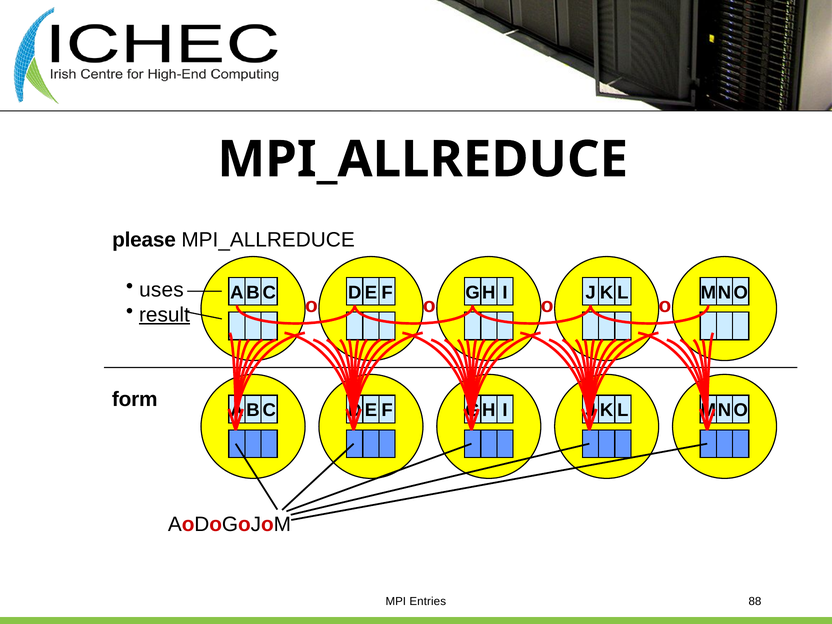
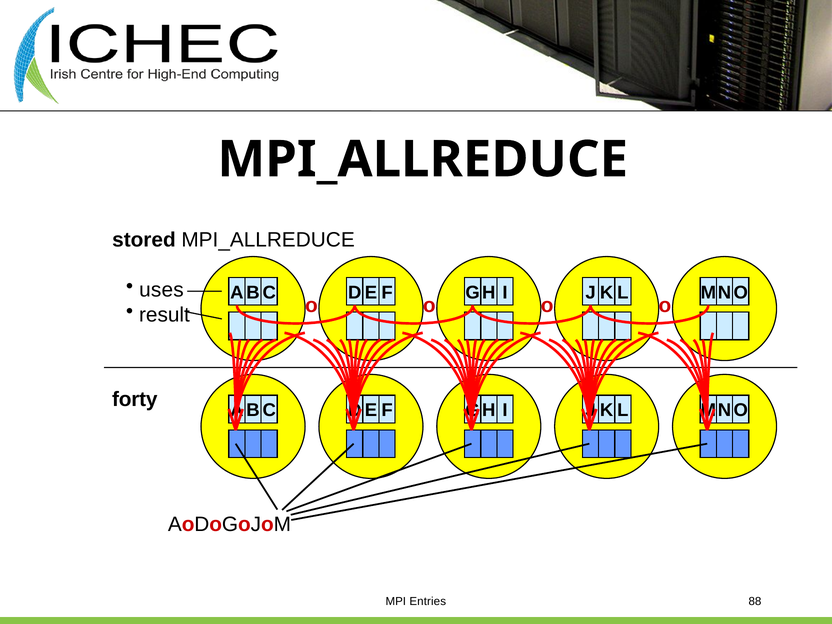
please: please -> stored
result underline: present -> none
form: form -> forty
